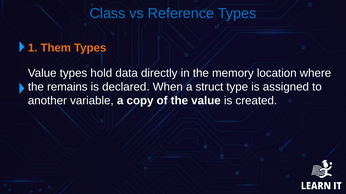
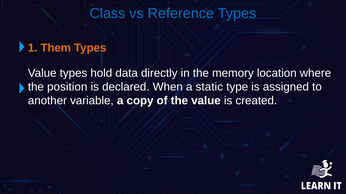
remains: remains -> position
struct: struct -> static
